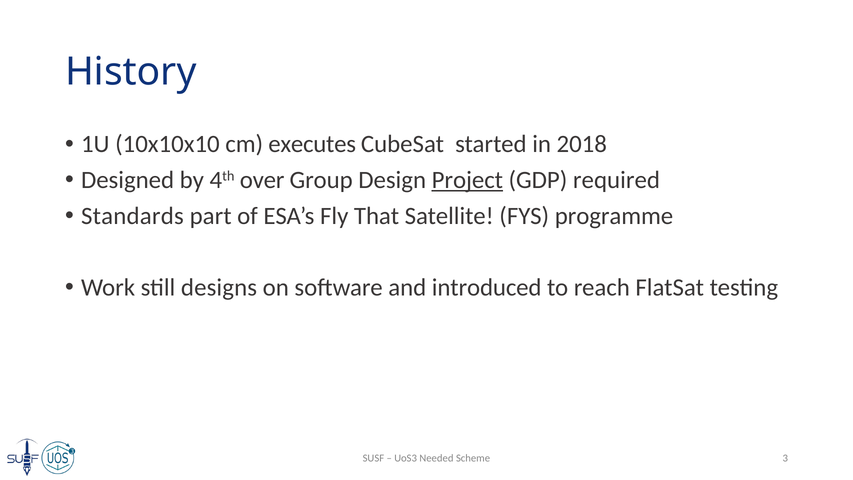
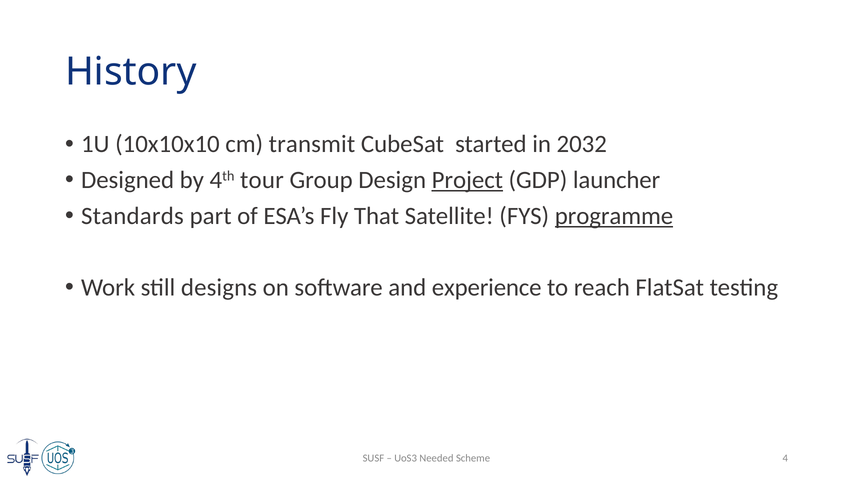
executes: executes -> transmit
2018: 2018 -> 2032
over: over -> tour
required: required -> launcher
programme underline: none -> present
introduced: introduced -> experience
3: 3 -> 4
